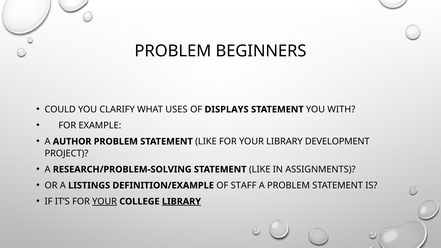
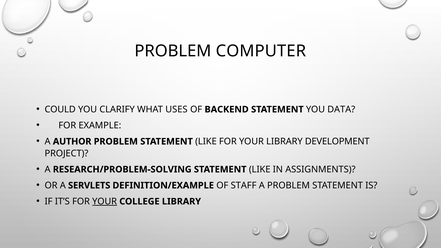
BEGINNERS: BEGINNERS -> COMPUTER
DISPLAYS: DISPLAYS -> BACKEND
WITH: WITH -> DATA
LISTINGS: LISTINGS -> SERVLETS
LIBRARY at (181, 202) underline: present -> none
